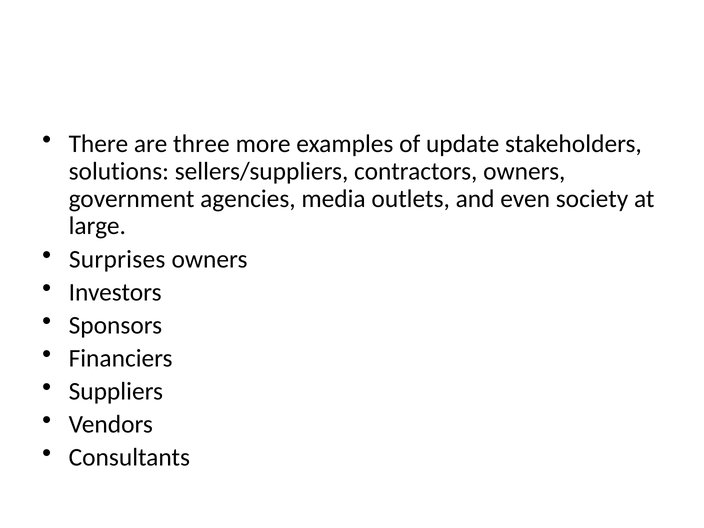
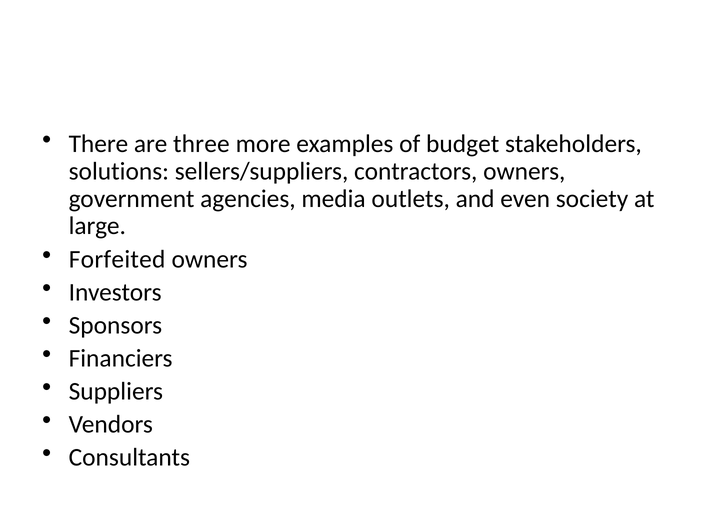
update: update -> budget
Surprises: Surprises -> Forfeited
